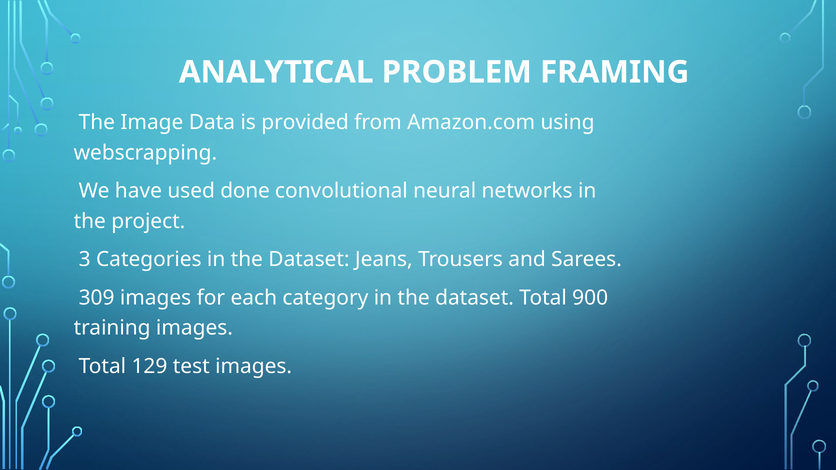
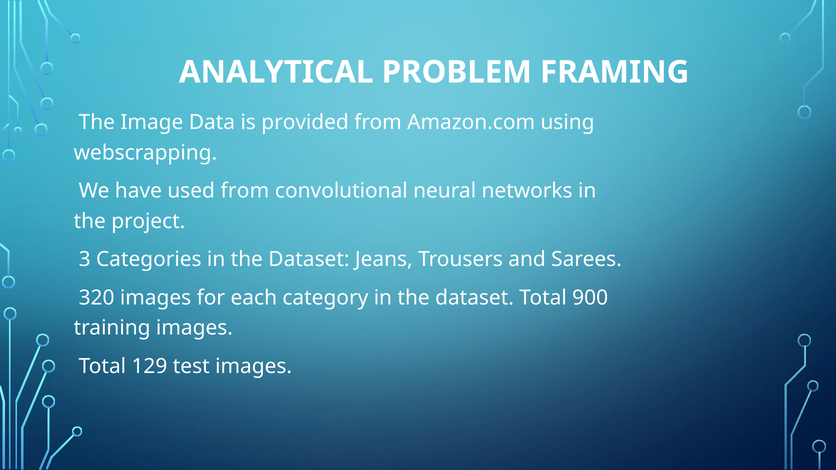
used done: done -> from
309: 309 -> 320
